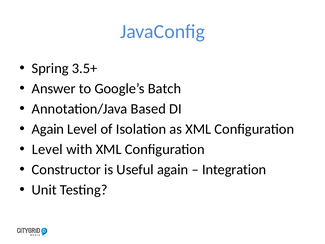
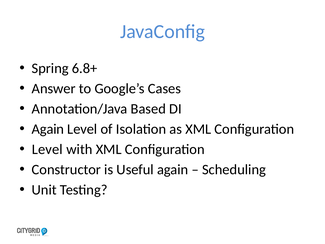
3.5+: 3.5+ -> 6.8+
Batch: Batch -> Cases
Integration: Integration -> Scheduling
